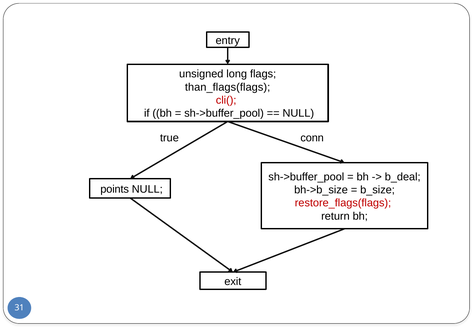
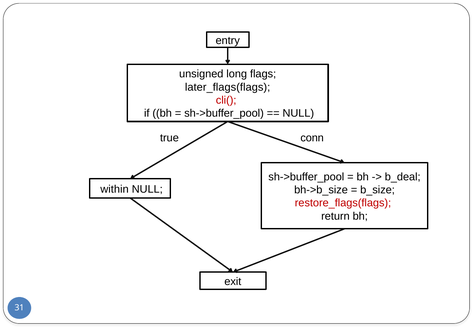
than_flags(flags: than_flags(flags -> later_flags(flags
points: points -> within
